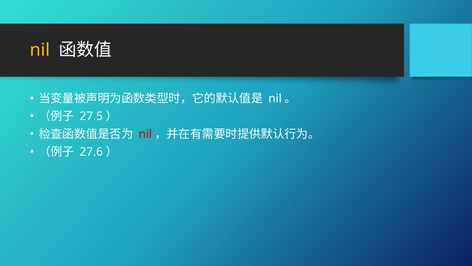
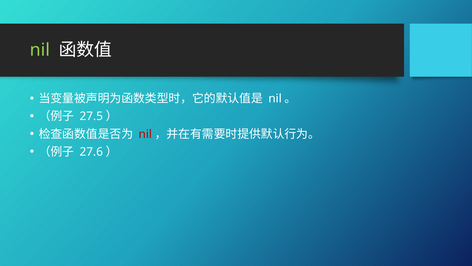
nil at (40, 50) colour: yellow -> light green
